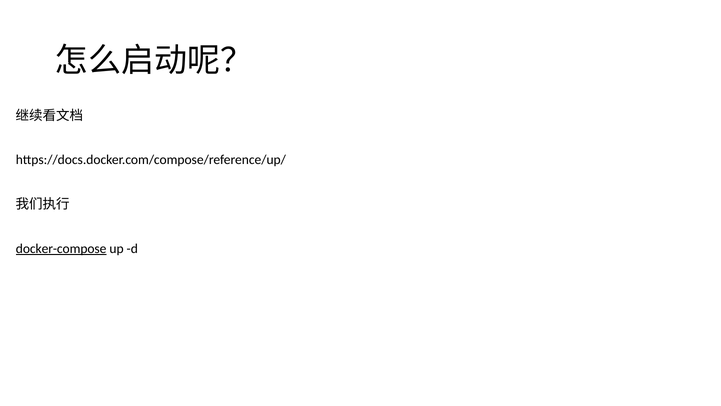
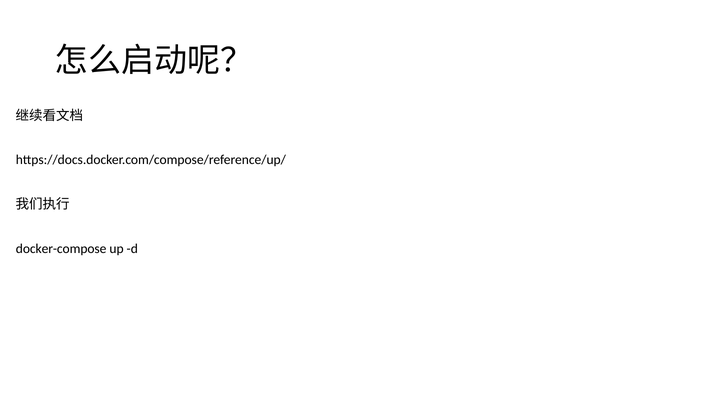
docker-compose underline: present -> none
